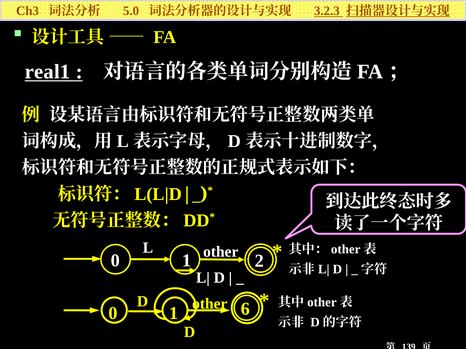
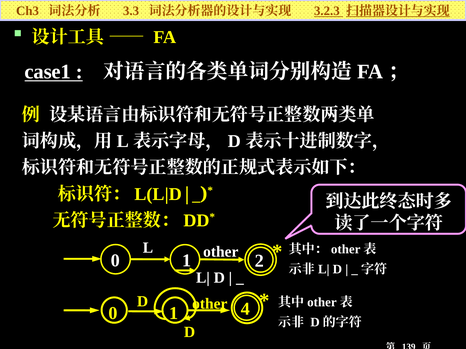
5.0: 5.0 -> 3.3
real1: real1 -> case1
6: 6 -> 4
